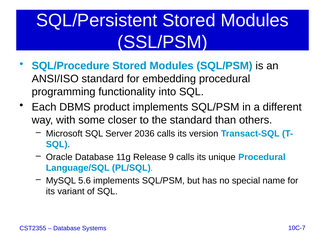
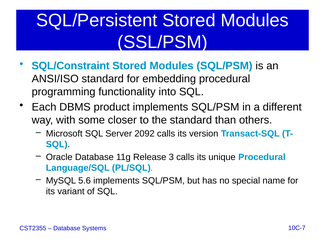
SQL/Procedure: SQL/Procedure -> SQL/Constraint
2036: 2036 -> 2092
9: 9 -> 3
